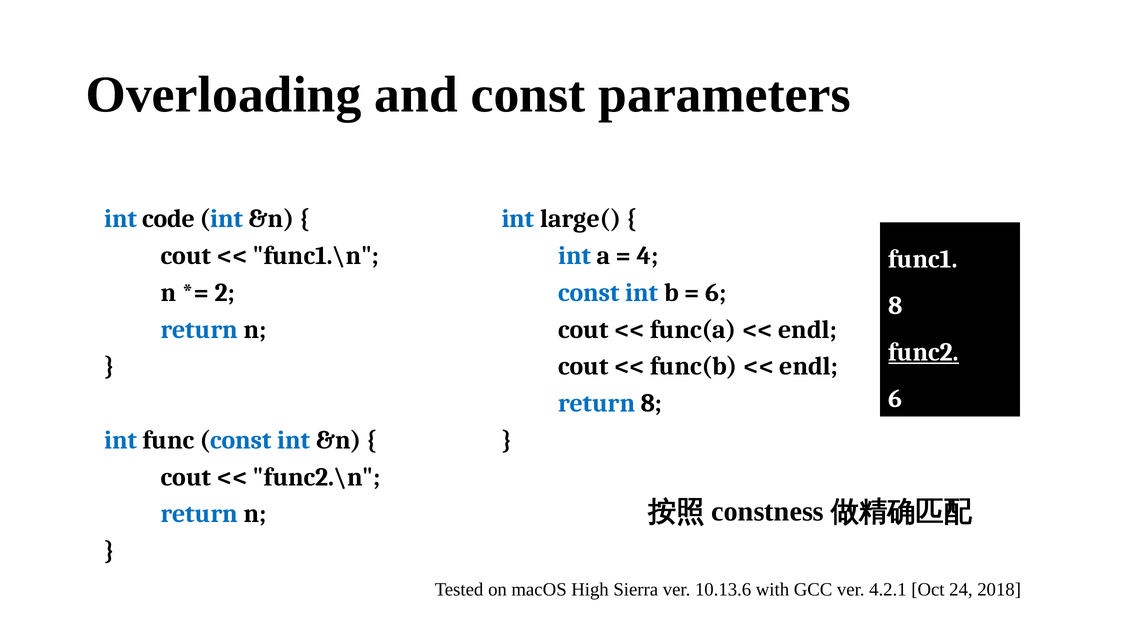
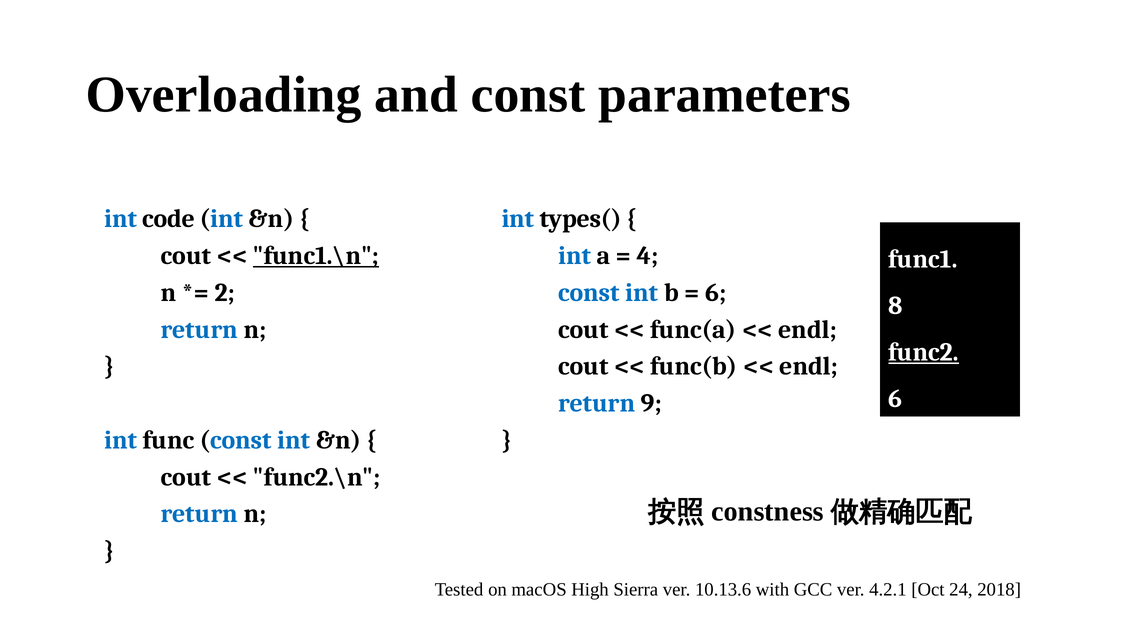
large(: large( -> types(
func1.\n underline: none -> present
return 8: 8 -> 9
